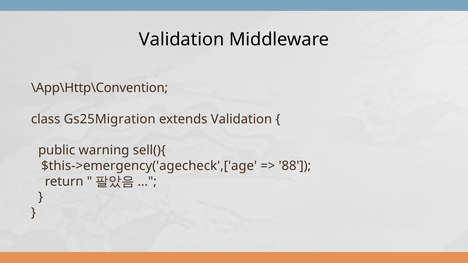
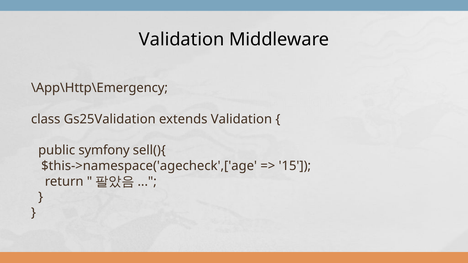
\App\Http\Convention: \App\Http\Convention -> \App\Http\Emergency
Gs25Migration: Gs25Migration -> Gs25Validation
warning: warning -> symfony
$this->emergency('agecheck',['age: $this->emergency('agecheck',['age -> $this->namespace('agecheck',['age
88: 88 -> 15
